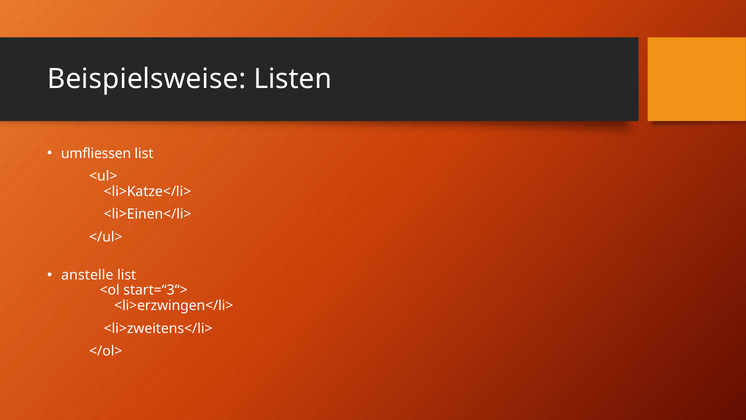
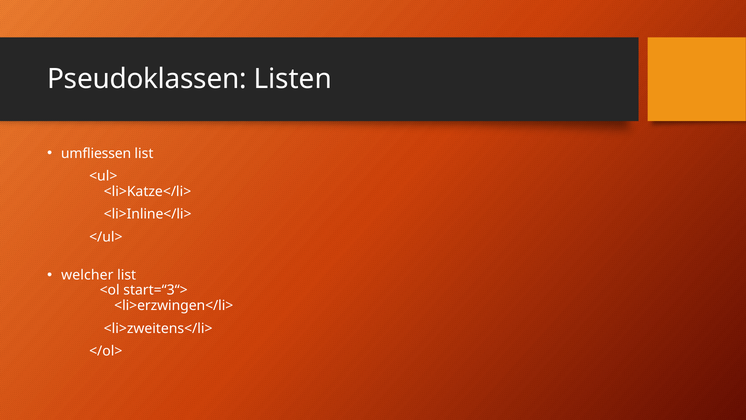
Beispielsweise: Beispielsweise -> Pseudoklassen
<li>Einen</li>: <li>Einen</li> -> <li>Inline</li>
anstelle: anstelle -> welcher
